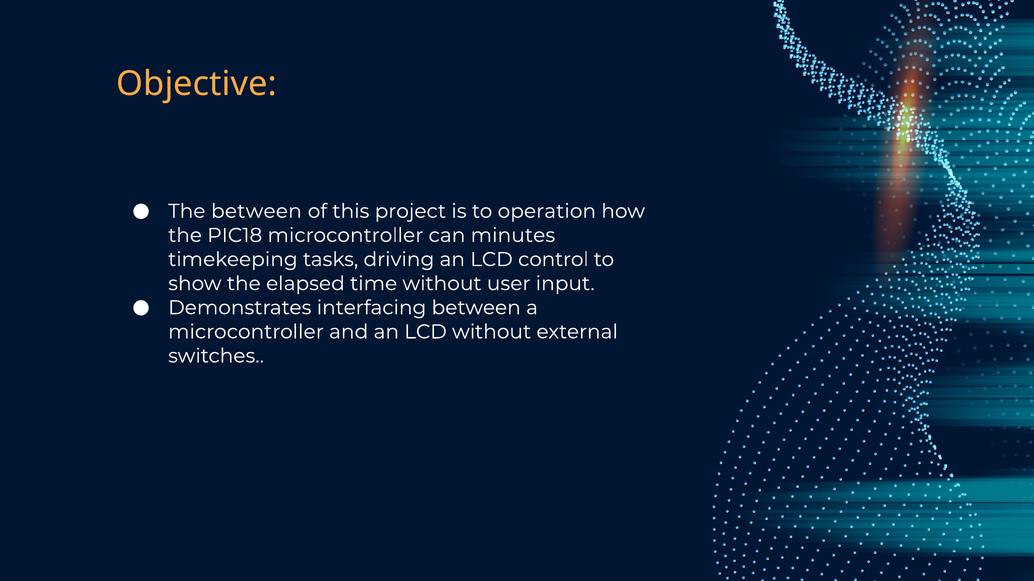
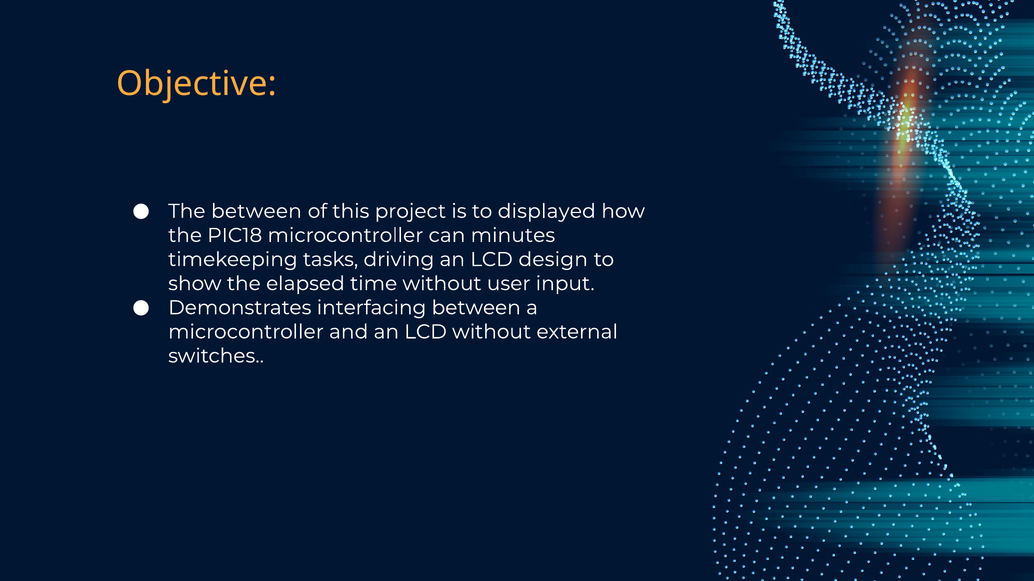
operation: operation -> displayed
control: control -> design
